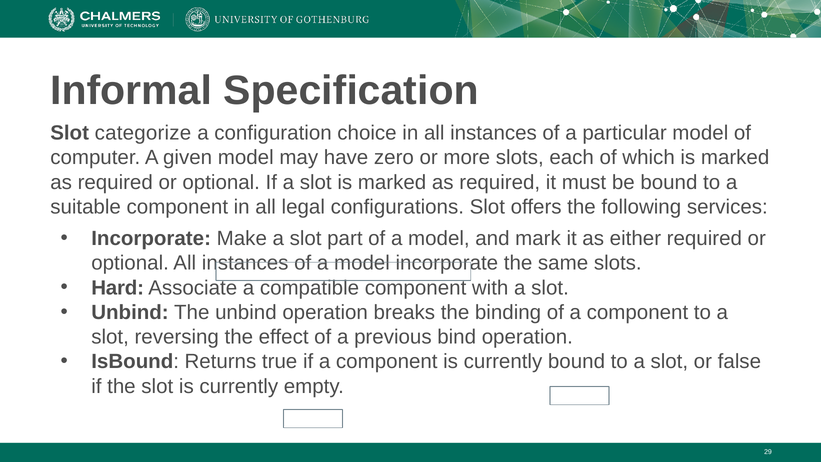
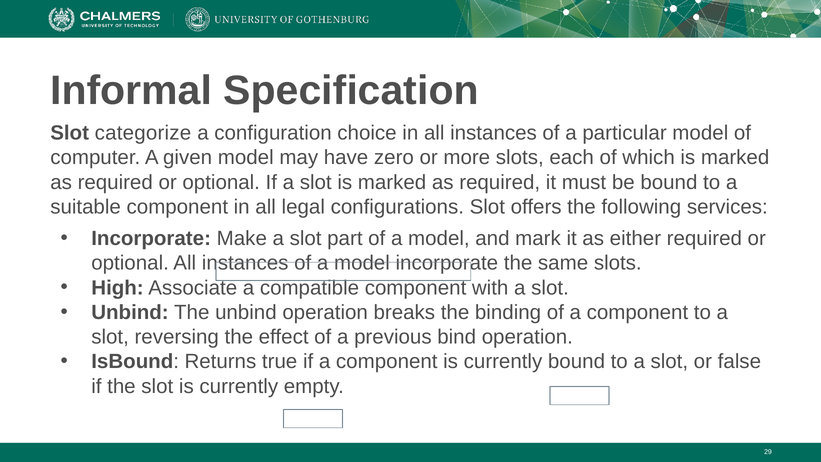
Hard: Hard -> High
